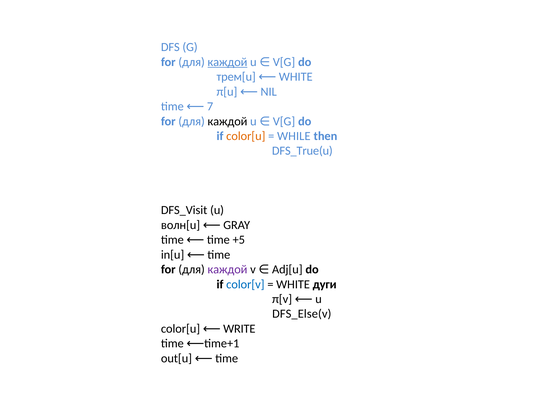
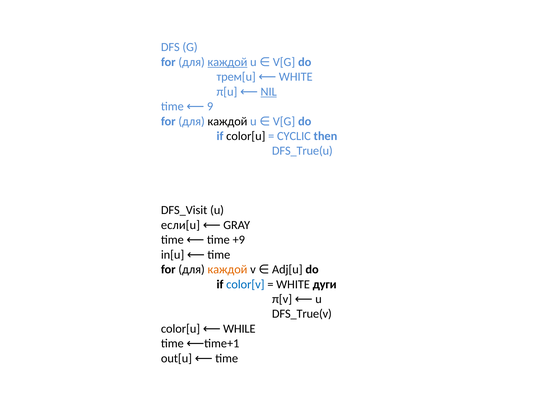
NIL underline: none -> present
7: 7 -> 9
color[u at (246, 136) colour: orange -> black
WHILE: WHILE -> CYCLIC
волн[u: волн[u -> если[u
+5: +5 -> +9
каждой at (227, 269) colour: purple -> orange
DFS_Else(v: DFS_Else(v -> DFS_True(v
WRITE: WRITE -> WHILE
